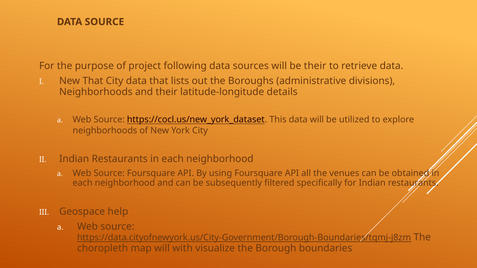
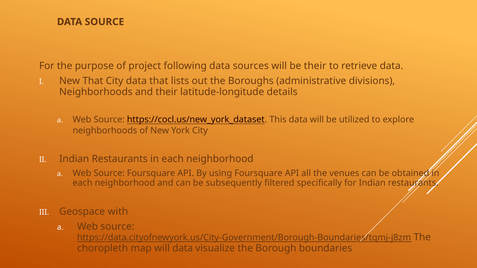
help: help -> with
will with: with -> data
